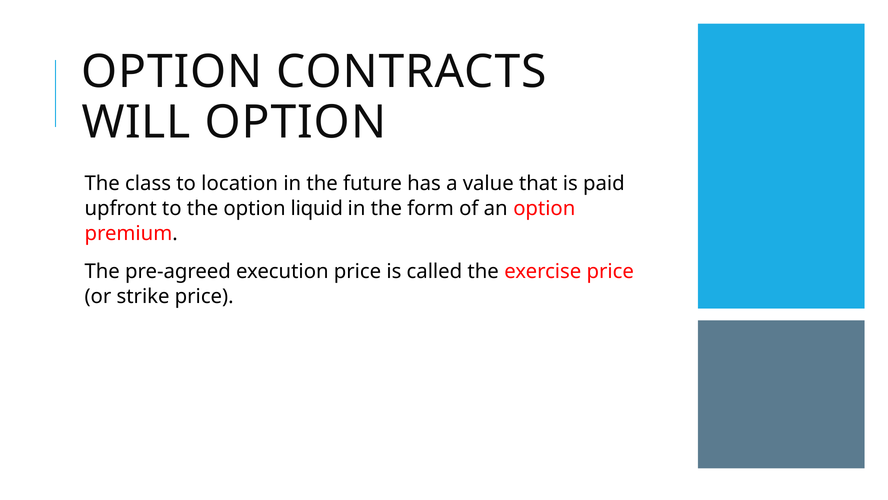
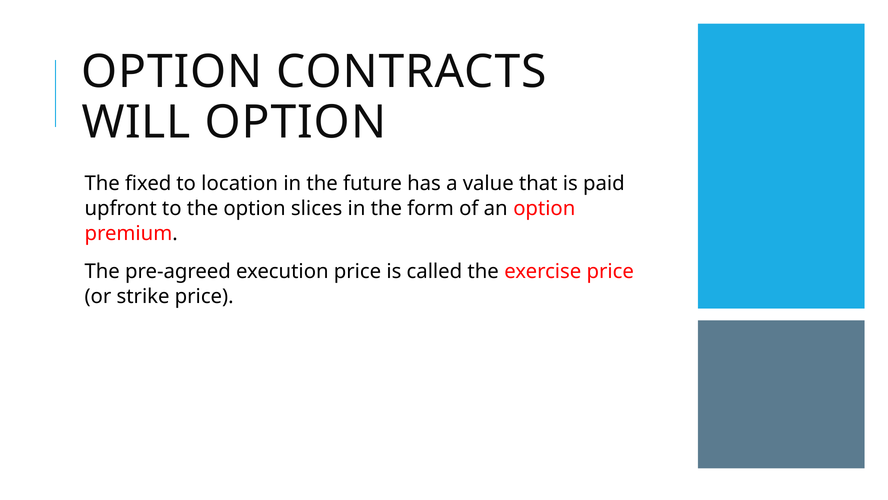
class: class -> fixed
liquid: liquid -> slices
